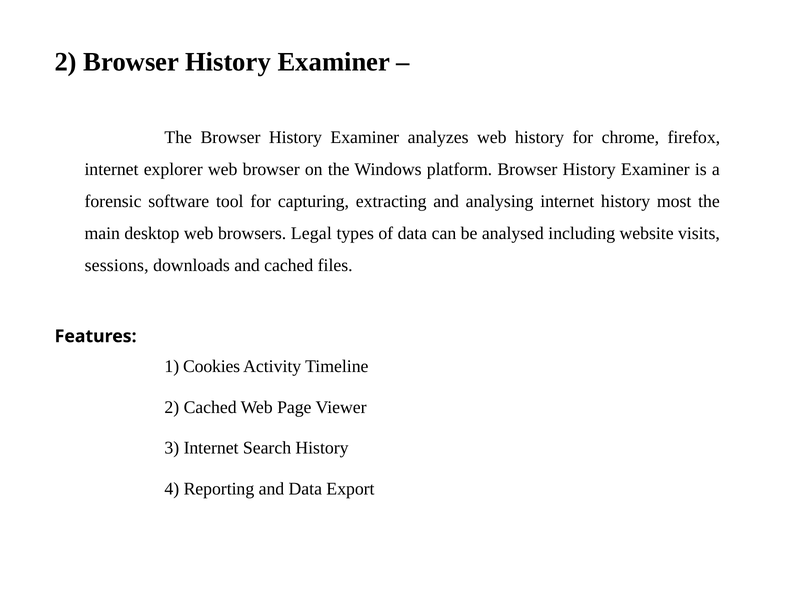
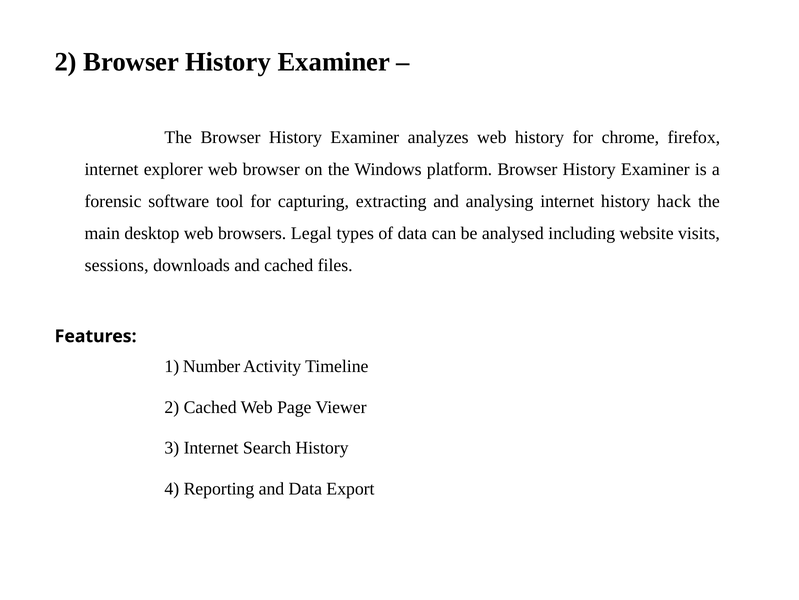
most: most -> hack
Cookies: Cookies -> Number
